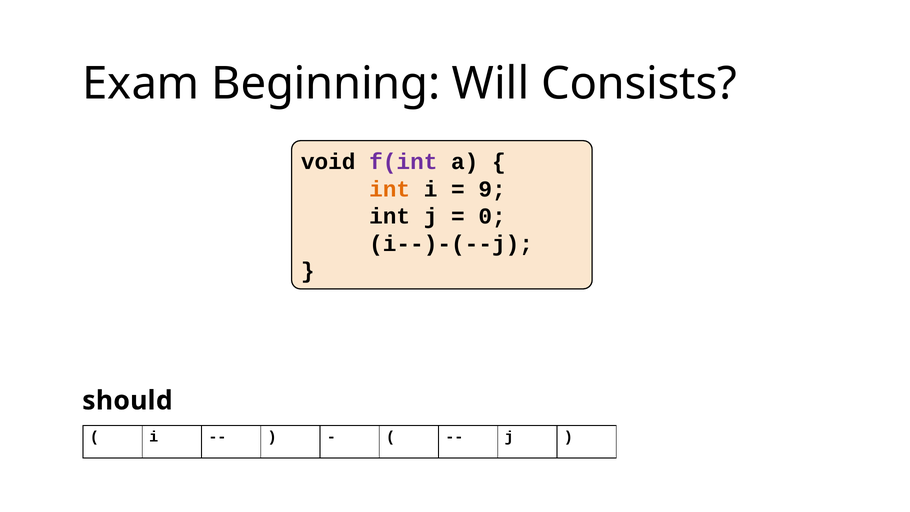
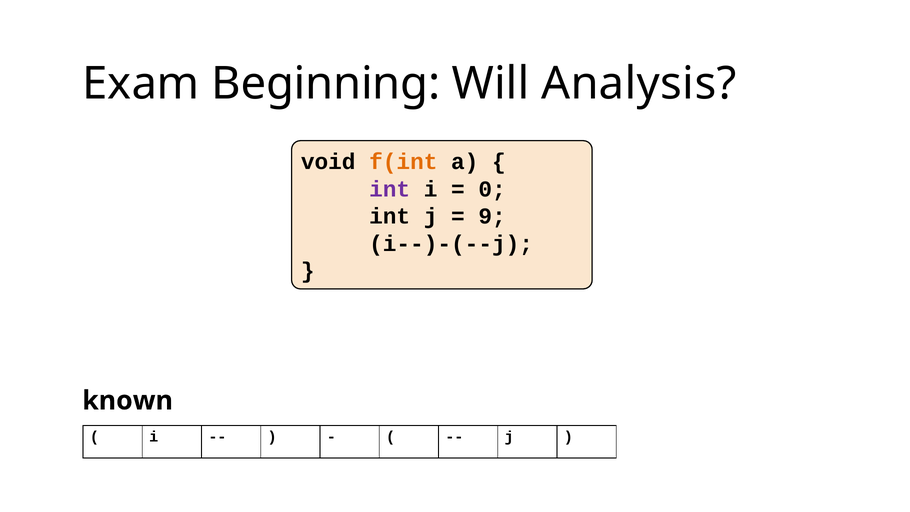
Consists: Consists -> Analysis
f(int colour: purple -> orange
int at (390, 189) colour: orange -> purple
9: 9 -> 0
0: 0 -> 9
should: should -> known
